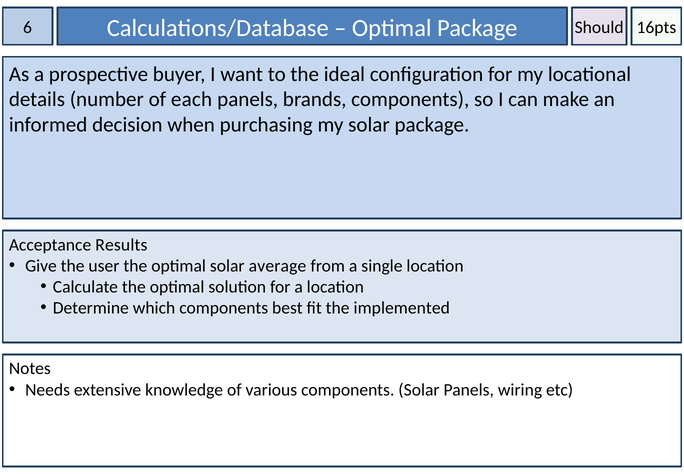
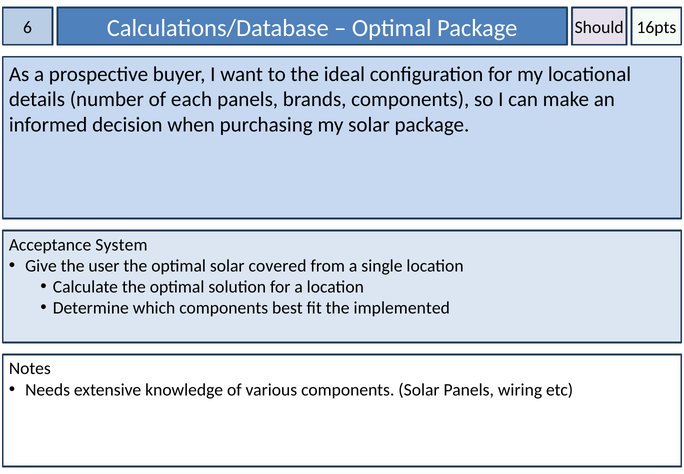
Results: Results -> System
average: average -> covered
